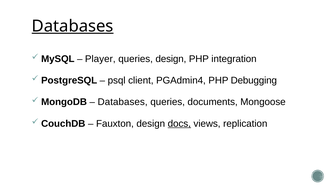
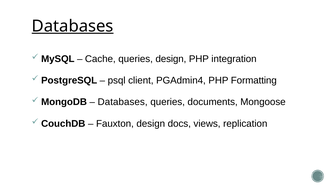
Player: Player -> Cache
Debugging: Debugging -> Formatting
docs underline: present -> none
